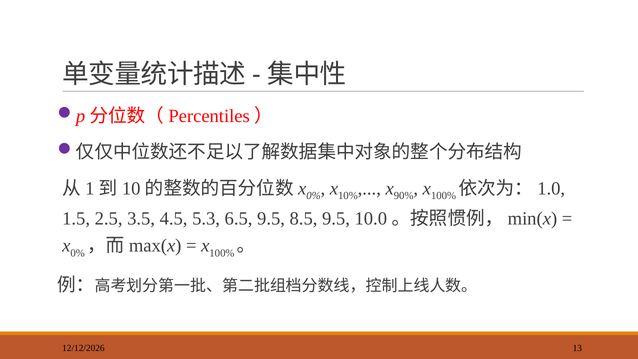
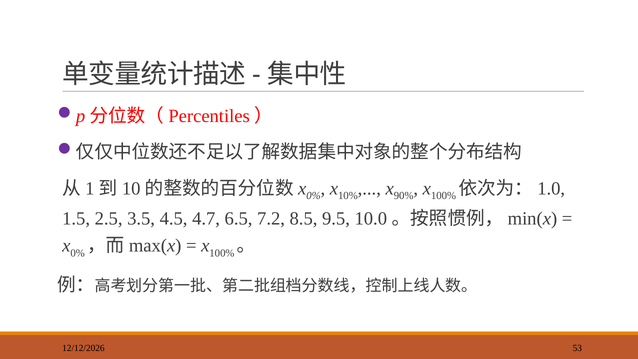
5.3: 5.3 -> 4.7
6.5 9.5: 9.5 -> 7.2
13: 13 -> 53
